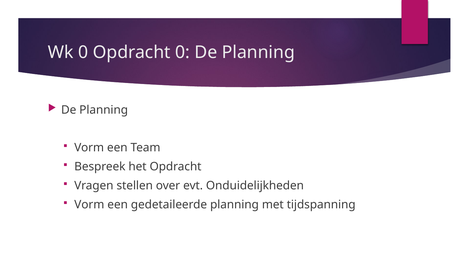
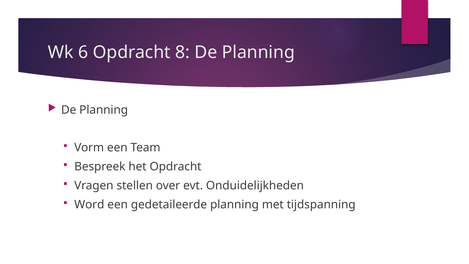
Wk 0: 0 -> 6
Opdracht 0: 0 -> 8
Vorm at (89, 205): Vorm -> Word
